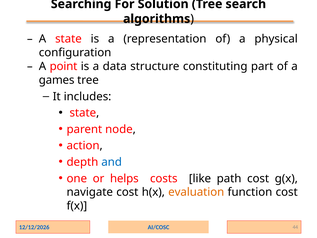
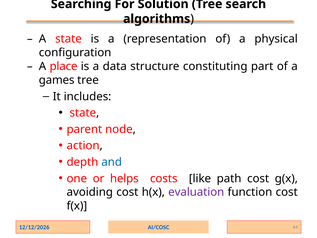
point: point -> place
navigate: navigate -> avoiding
evaluation colour: orange -> purple
